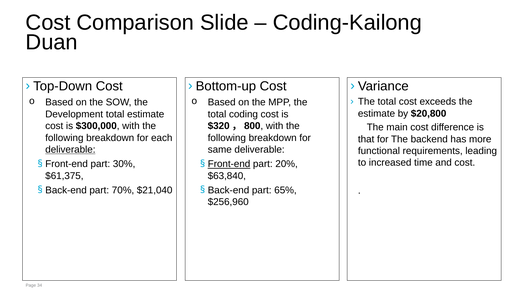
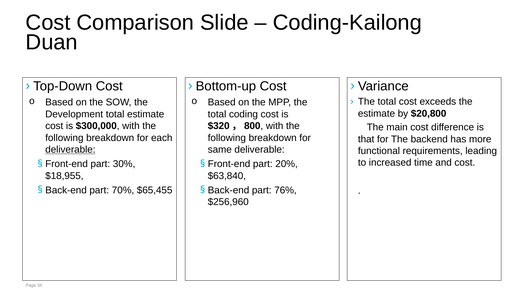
Front-end at (229, 164) underline: present -> none
$61,375: $61,375 -> $18,955
$21,040: $21,040 -> $65,455
65%: 65% -> 76%
